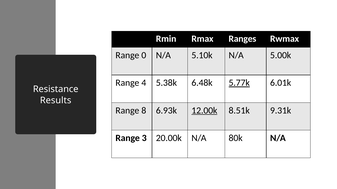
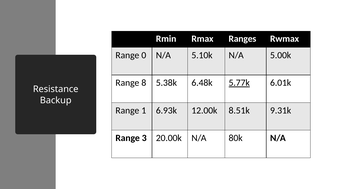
4: 4 -> 8
Results: Results -> Backup
8: 8 -> 1
12.00k underline: present -> none
